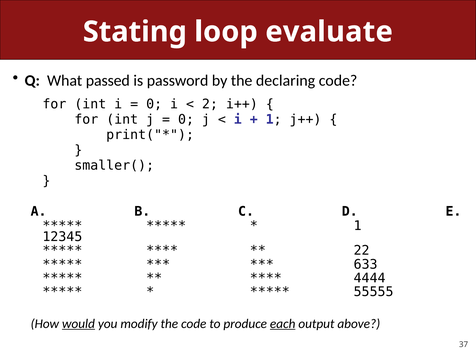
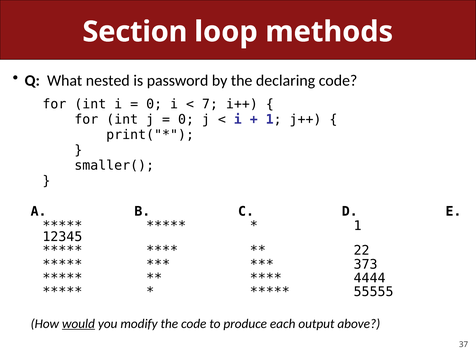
Stating: Stating -> Section
evaluate: evaluate -> methods
passed: passed -> nested
2: 2 -> 7
633: 633 -> 373
each underline: present -> none
